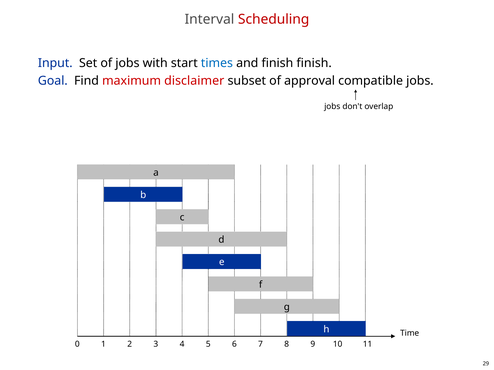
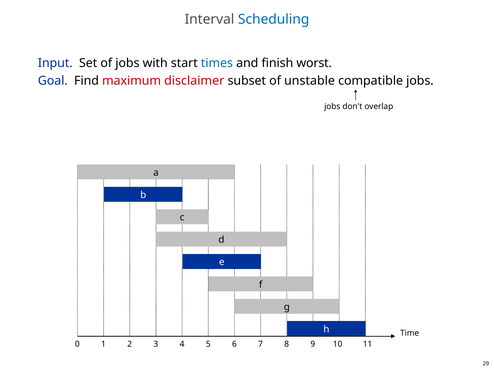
Scheduling colour: red -> blue
finish finish: finish -> worst
approval: approval -> unstable
